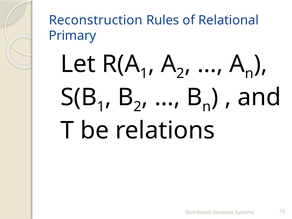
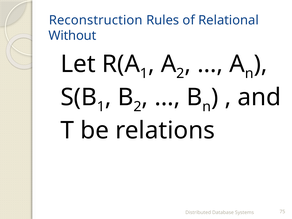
Primary: Primary -> Without
